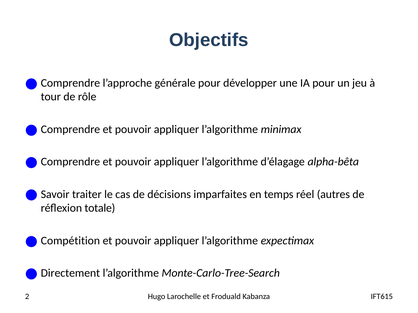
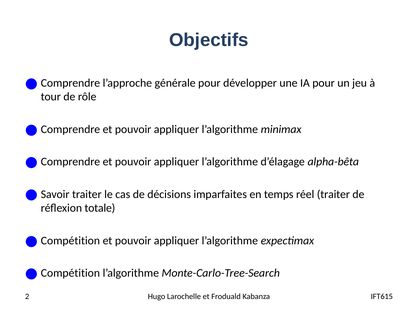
réel autres: autres -> traiter
Directement at (70, 273): Directement -> Compétition
